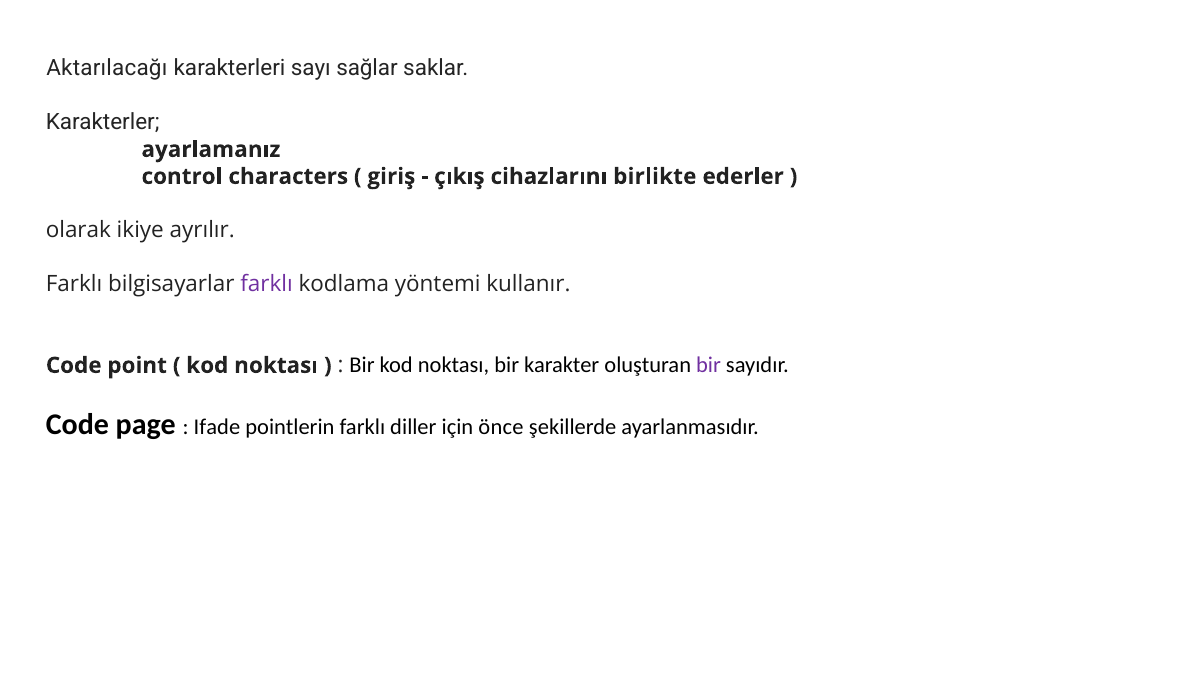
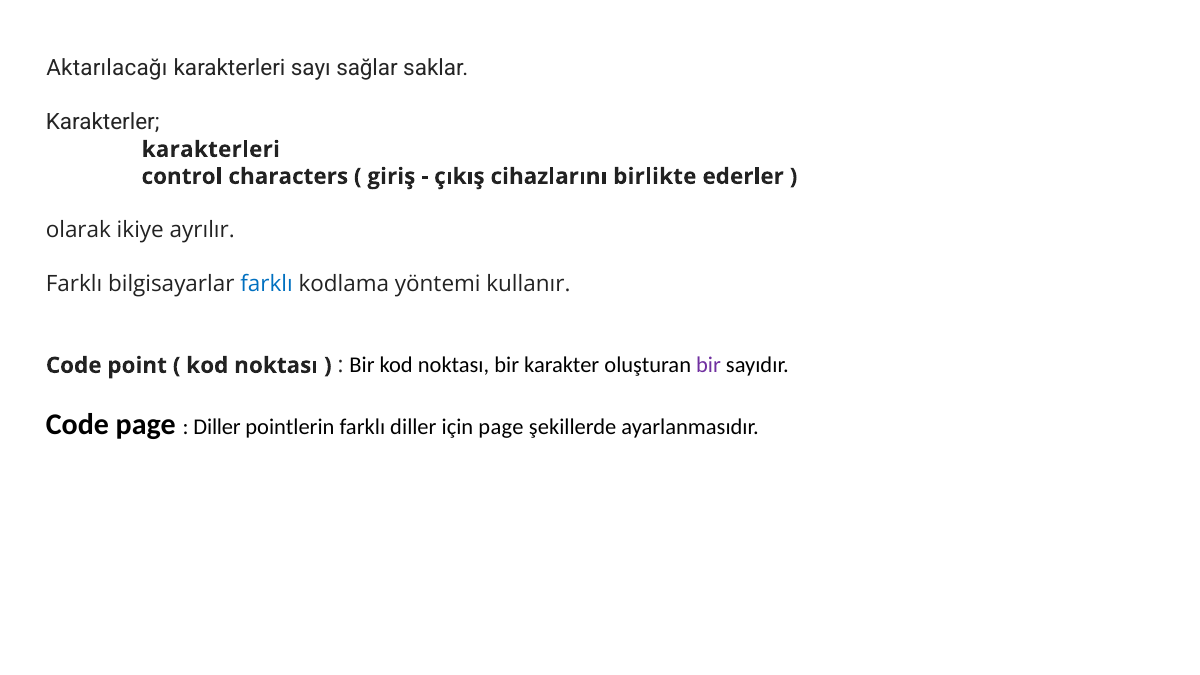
ayarlamanız at (211, 149): ayarlamanız -> karakterleri
farklı at (267, 284) colour: purple -> blue
Ifade at (217, 427): Ifade -> Diller
için önce: önce -> page
